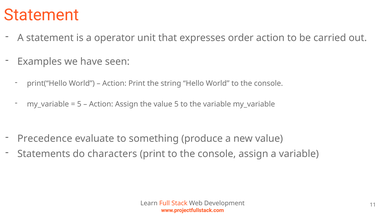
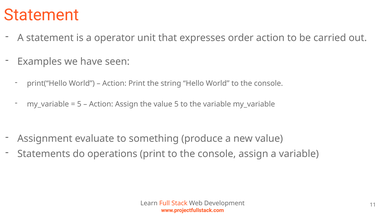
Precedence: Precedence -> Assignment
characters: characters -> operations
